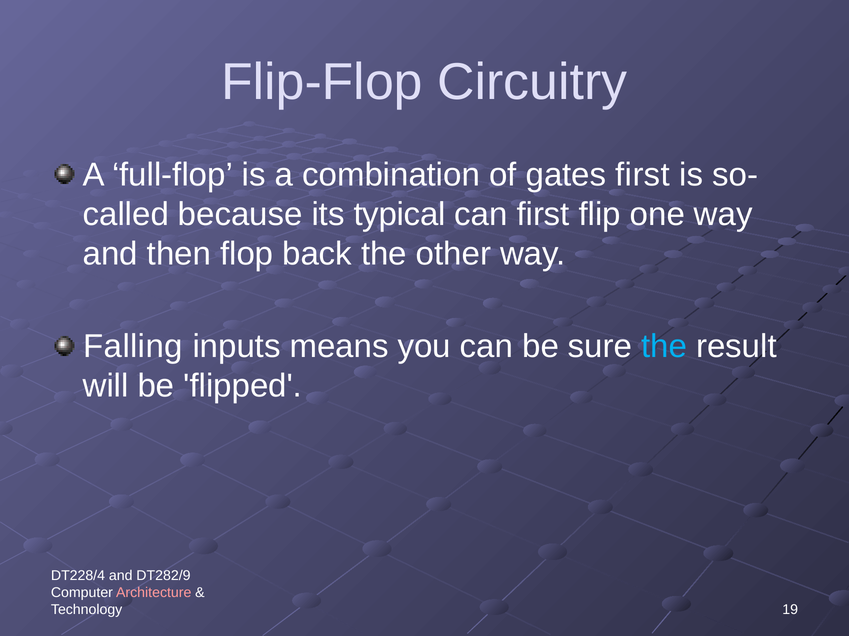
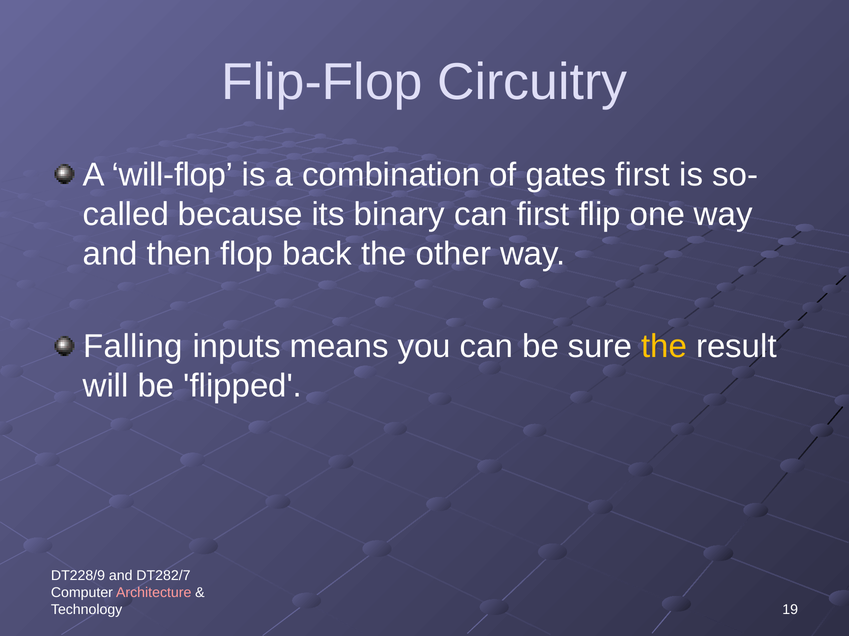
full-flop: full-flop -> will-flop
typical: typical -> binary
the at (664, 347) colour: light blue -> yellow
DT228/4: DT228/4 -> DT228/9
DT282/9: DT282/9 -> DT282/7
